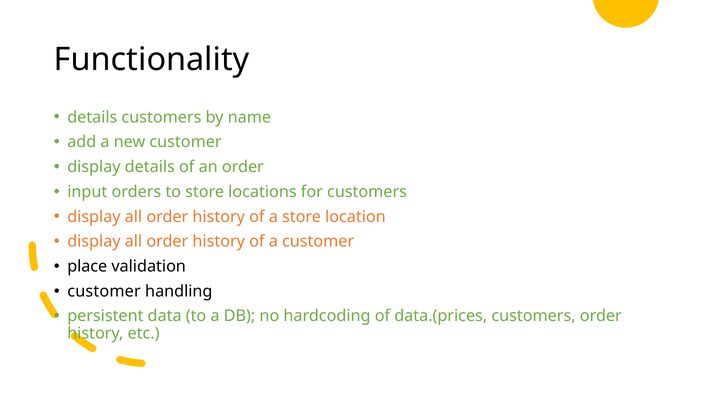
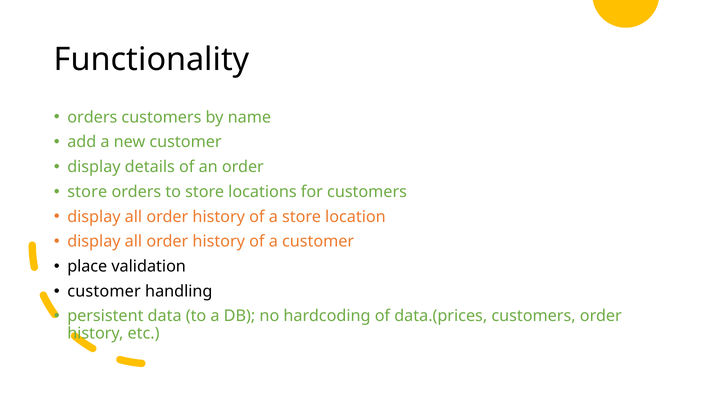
details at (92, 117): details -> orders
input at (87, 192): input -> store
